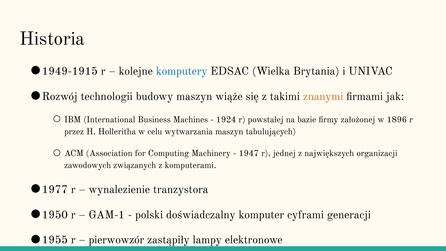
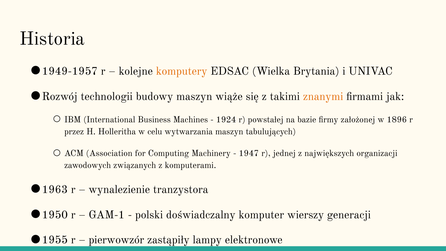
1949-1915: 1949-1915 -> 1949-1957
komputery colour: blue -> orange
1977: 1977 -> 1963
cyframi: cyframi -> wierszy
